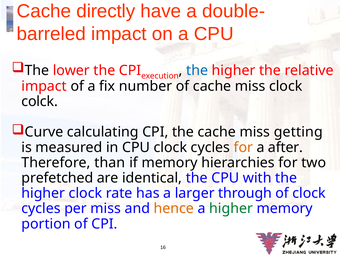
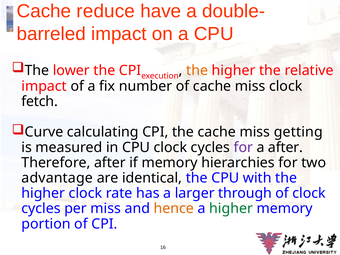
directly: directly -> reduce
the at (197, 70) colour: blue -> orange
colck: colck -> fetch
for at (243, 147) colour: orange -> purple
Therefore than: than -> after
prefetched: prefetched -> advantage
